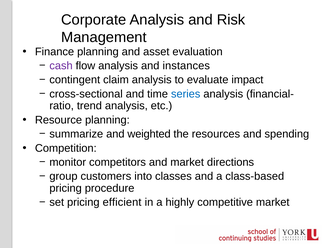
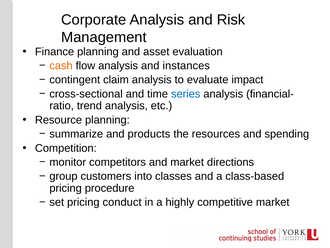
cash colour: purple -> orange
weighted: weighted -> products
efficient: efficient -> conduct
